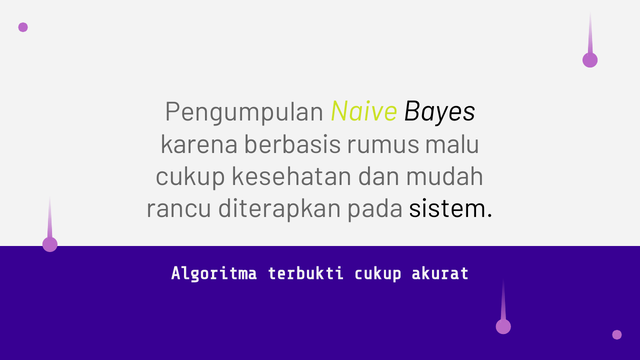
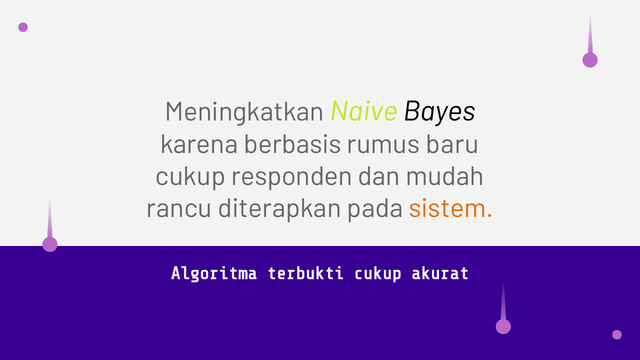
Pengumpulan: Pengumpulan -> Meningkatkan
malu: malu -> baru
kesehatan: kesehatan -> responden
sistem colour: black -> orange
